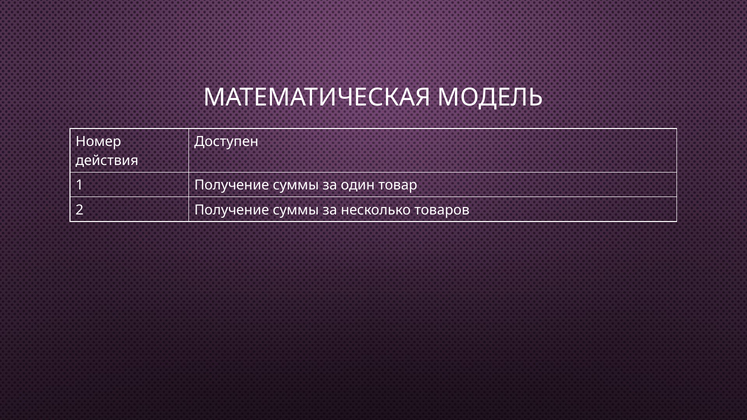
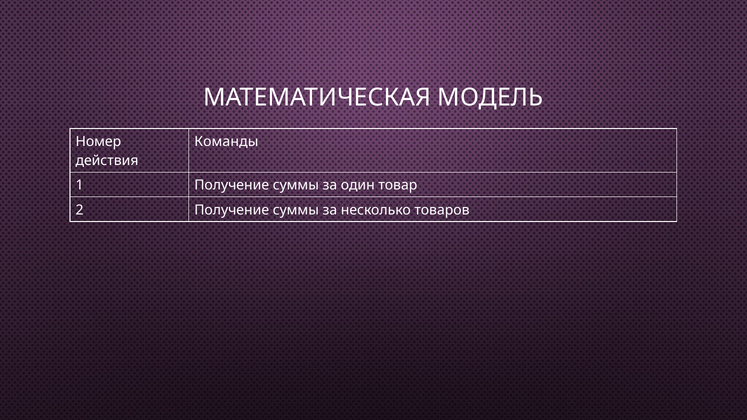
Доступен: Доступен -> Команды
